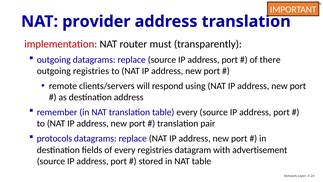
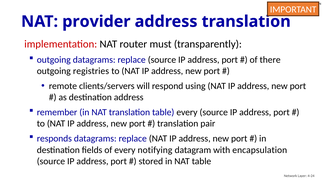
protocols: protocols -> responds
every registries: registries -> notifying
advertisement: advertisement -> encapsulation
